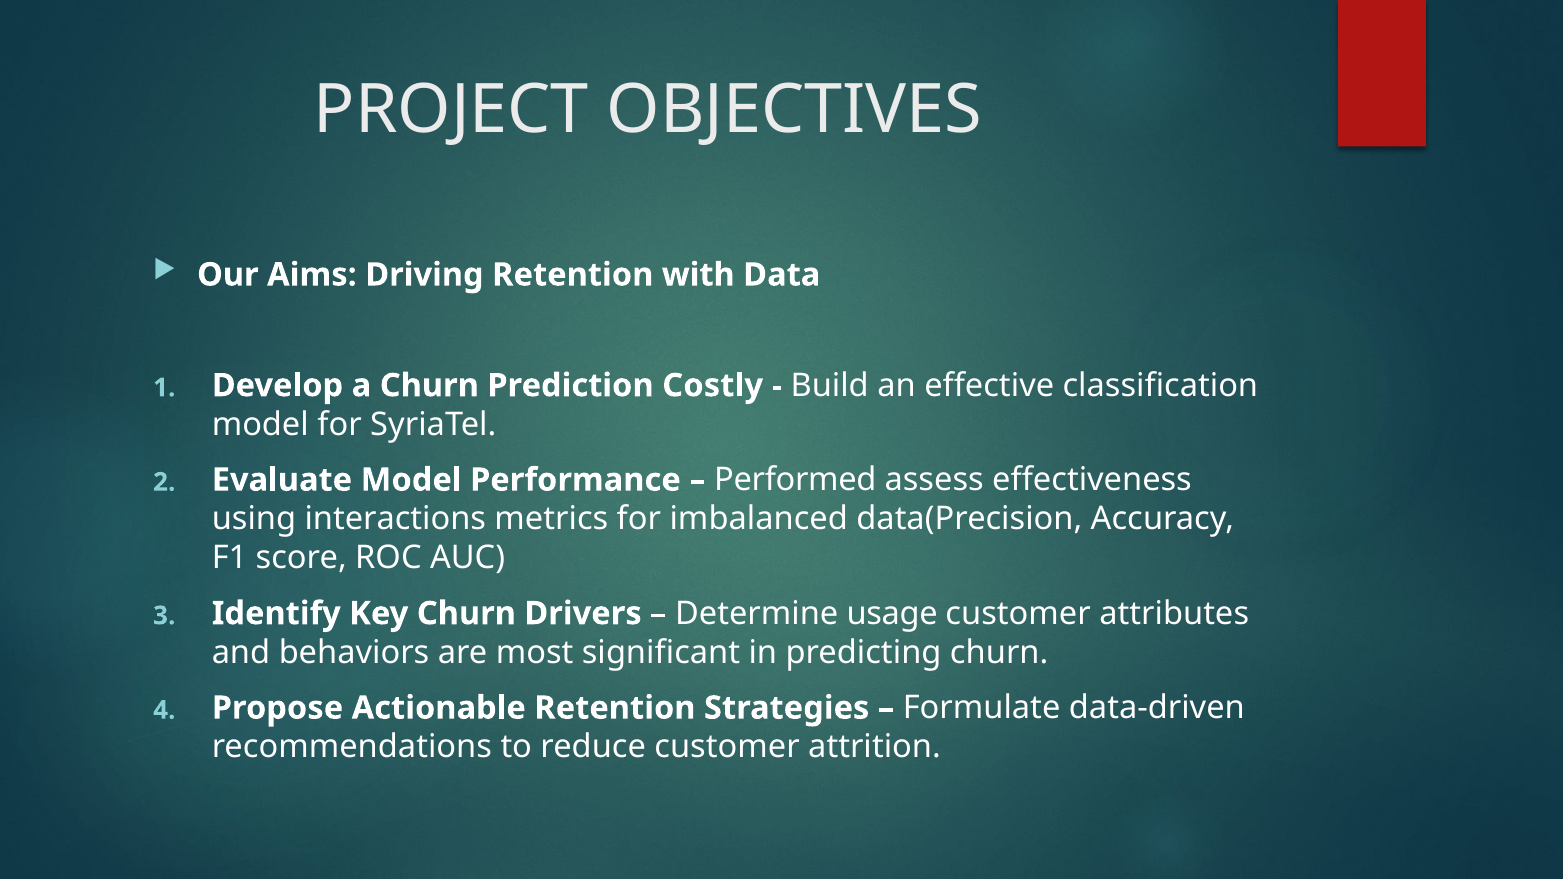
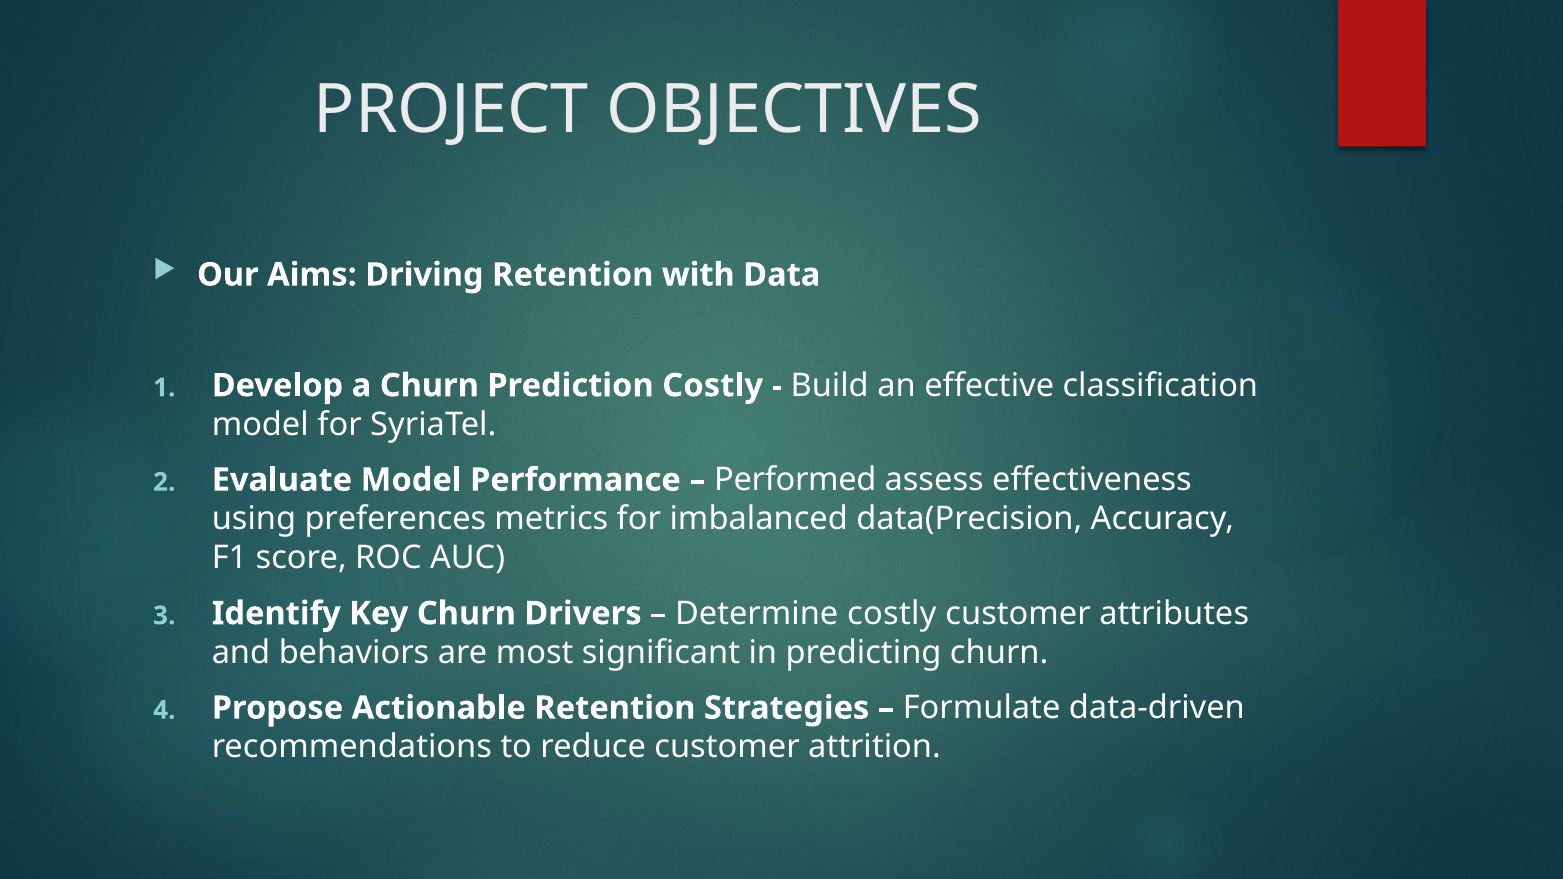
interactions: interactions -> preferences
Determine usage: usage -> costly
